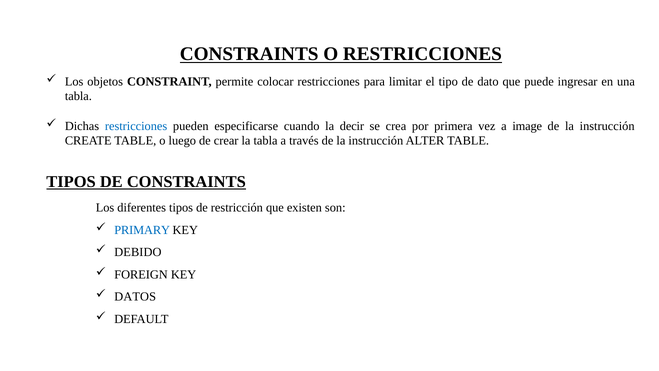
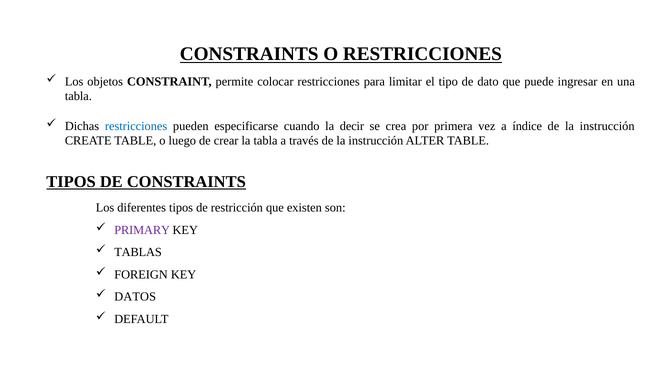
image: image -> índice
PRIMARY colour: blue -> purple
DEBIDO: DEBIDO -> TABLAS
